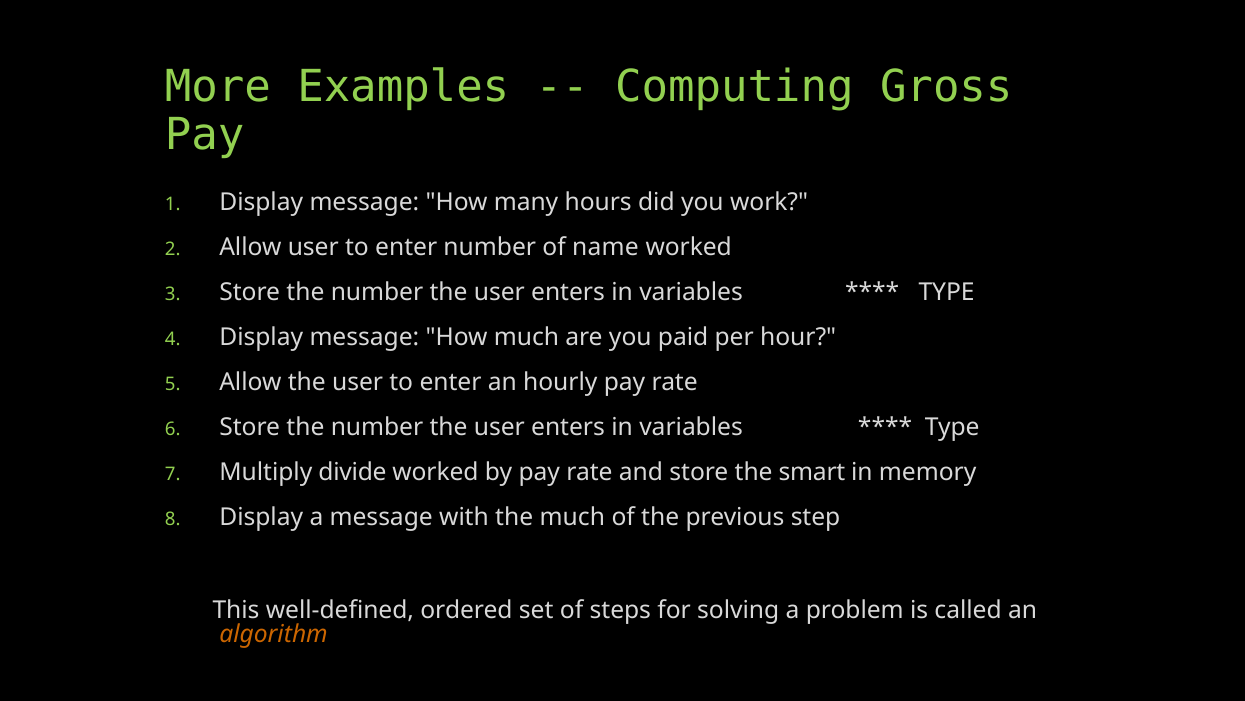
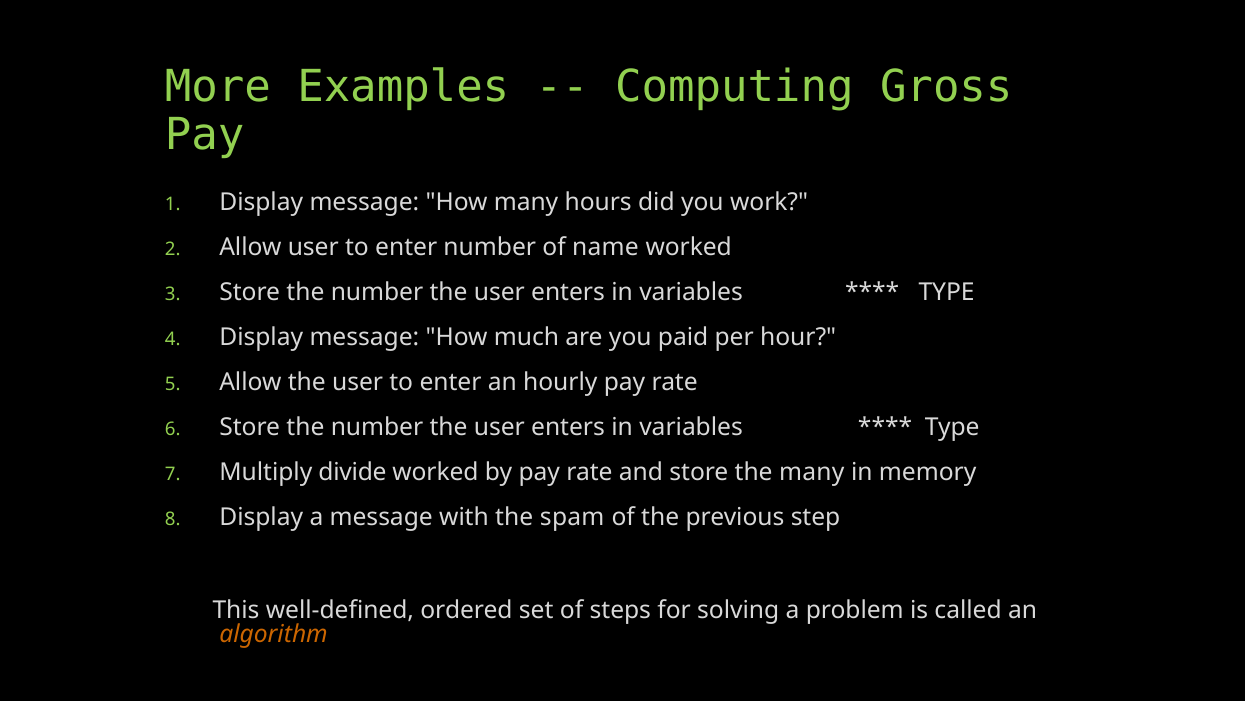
the smart: smart -> many
the much: much -> spam
